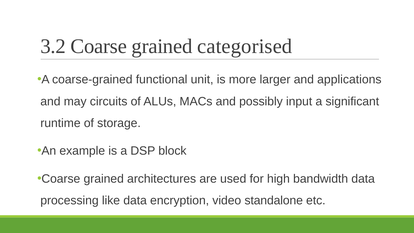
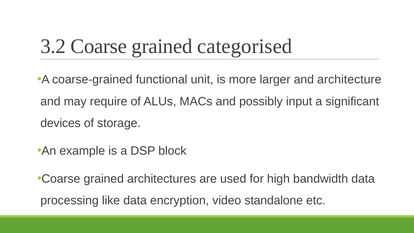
applications: applications -> architecture
circuits: circuits -> require
runtime: runtime -> devices
